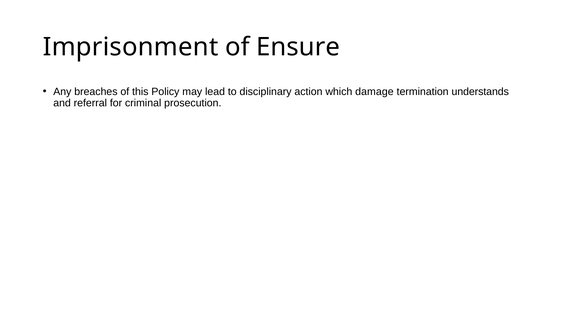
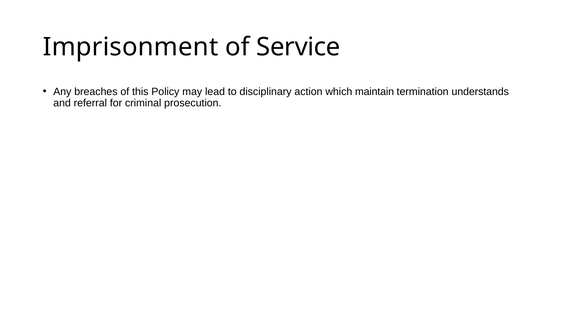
Ensure: Ensure -> Service
damage: damage -> maintain
